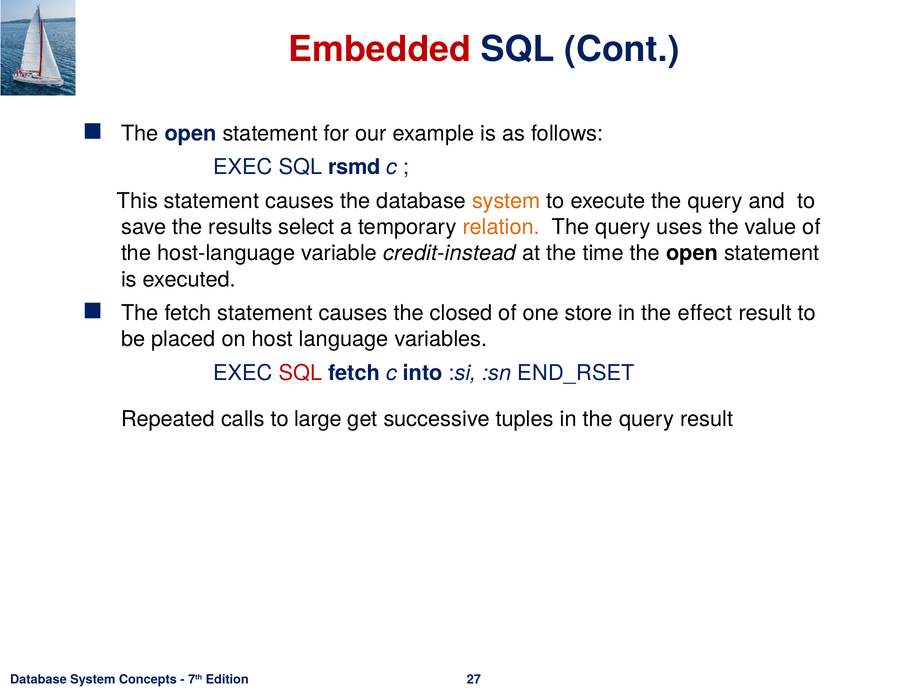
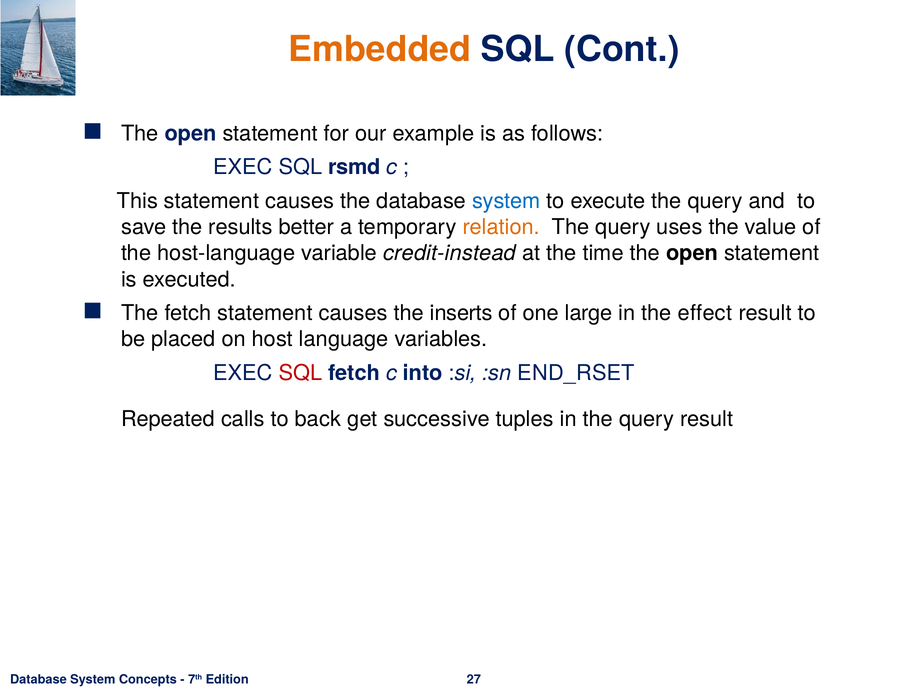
Embedded colour: red -> orange
system at (506, 201) colour: orange -> blue
select: select -> better
closed: closed -> inserts
store: store -> large
large: large -> back
